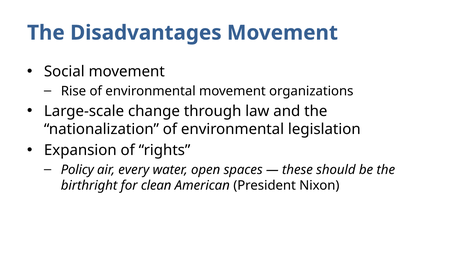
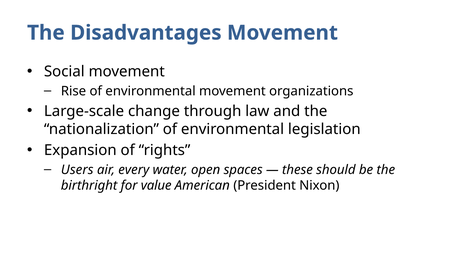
Policy: Policy -> Users
clean: clean -> value
